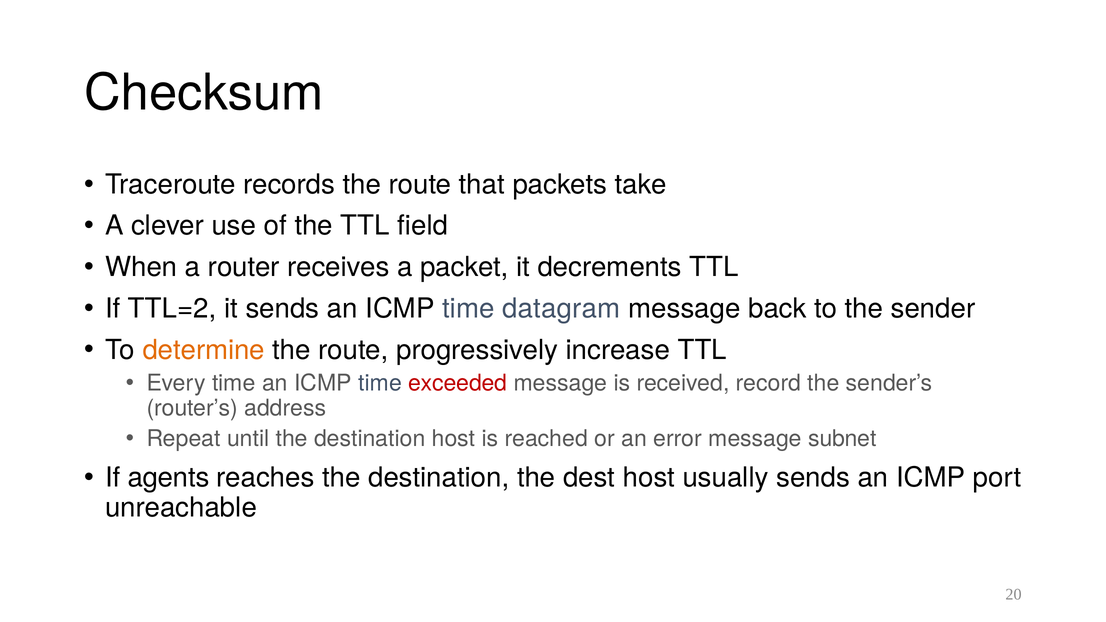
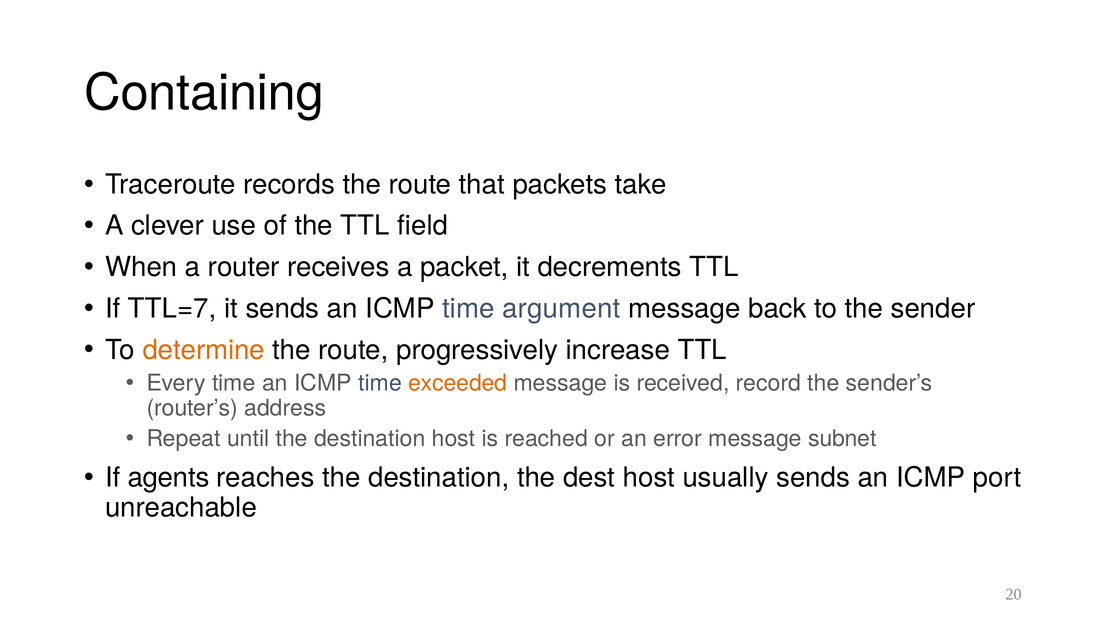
Checksum: Checksum -> Containing
TTL=2: TTL=2 -> TTL=7
datagram: datagram -> argument
exceeded colour: red -> orange
